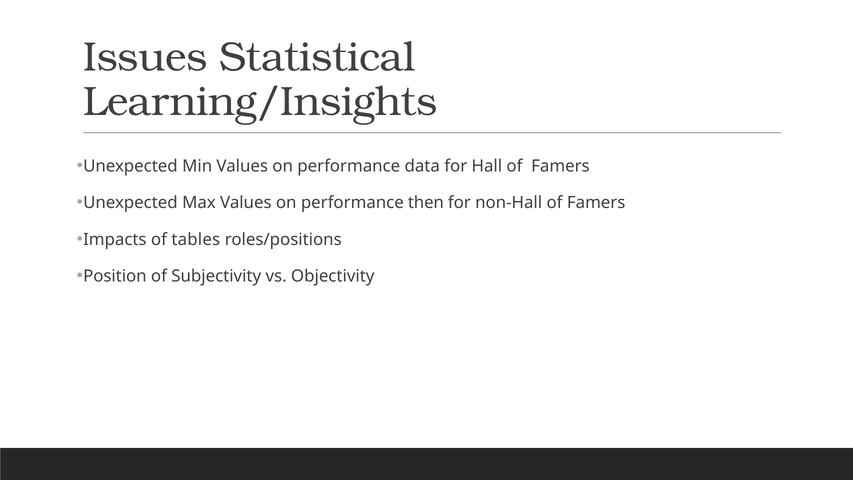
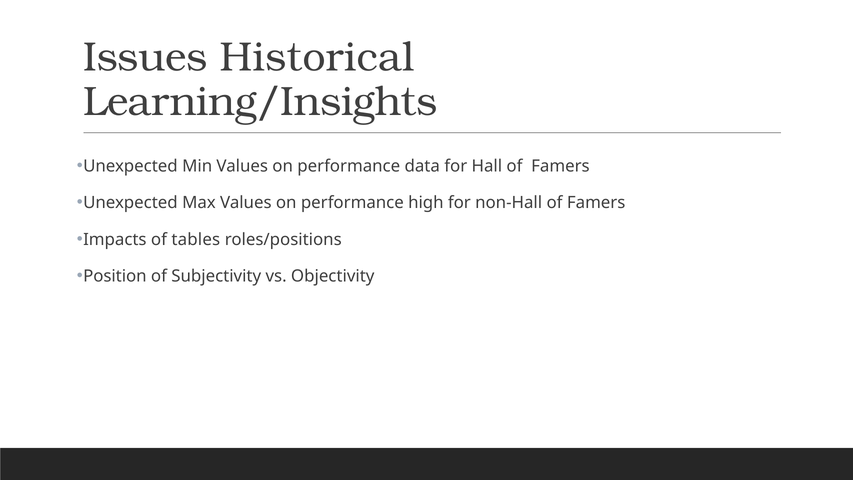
Statistical: Statistical -> Historical
then: then -> high
